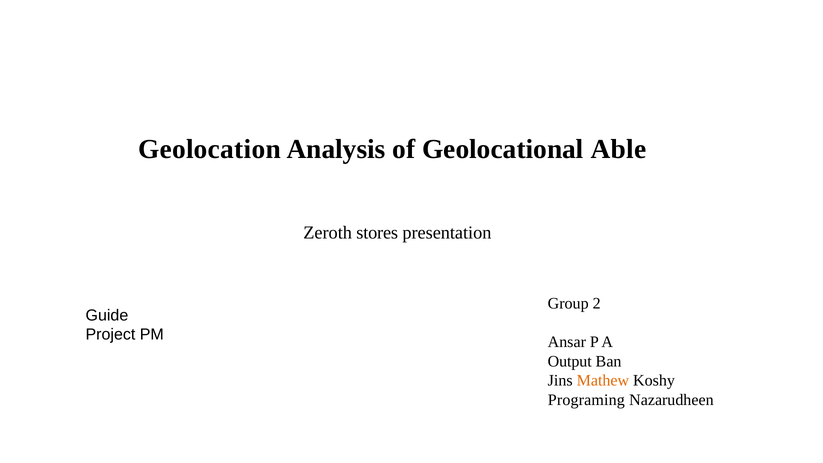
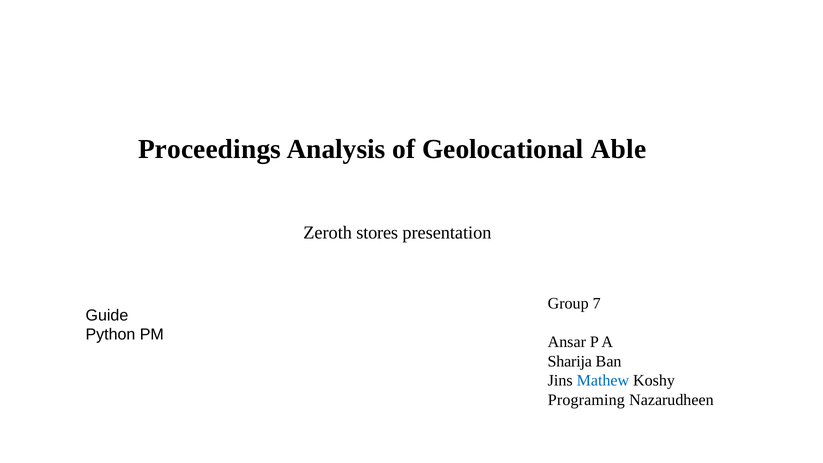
Geolocation: Geolocation -> Proceedings
2: 2 -> 7
Project: Project -> Python
Output: Output -> Sharija
Mathew colour: orange -> blue
